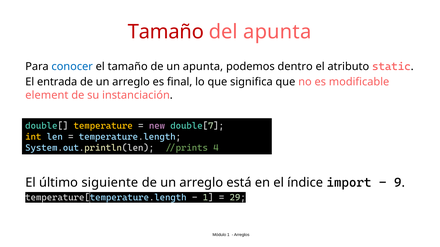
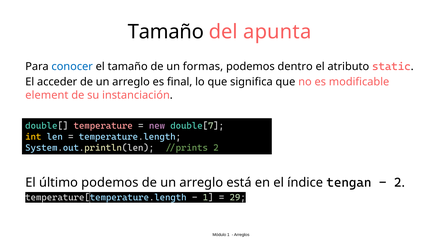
Tamaño at (166, 32) colour: red -> black
un apunta: apunta -> formas
entrada: entrada -> acceder
temperature colour: yellow -> pink
//prints 4: 4 -> 2
último siguiente: siguiente -> podemos
import: import -> tengan
9 at (398, 183): 9 -> 2
